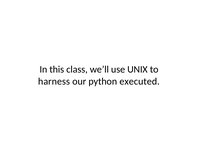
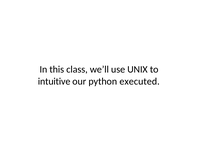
harness: harness -> intuitive
